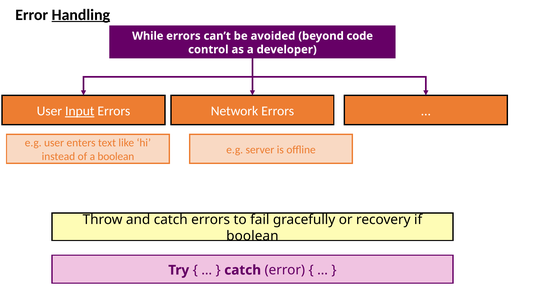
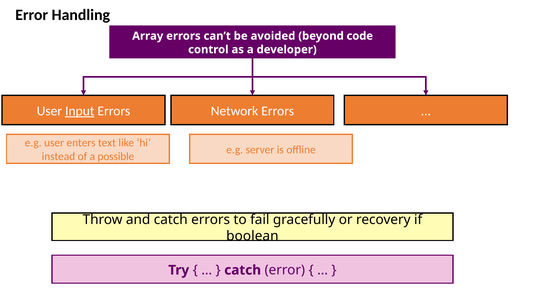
Handling underline: present -> none
While: While -> Array
a boolean: boolean -> possible
